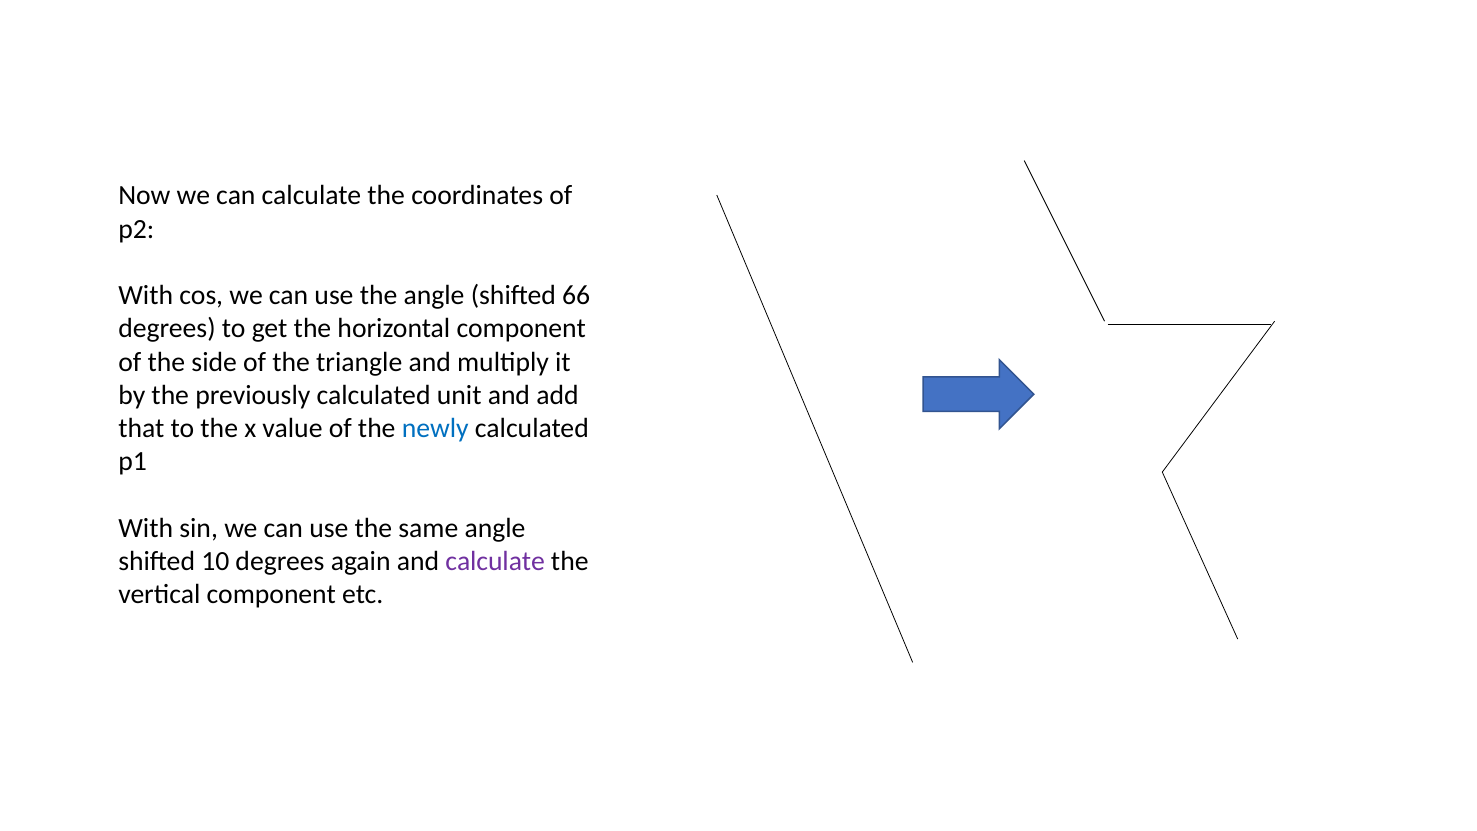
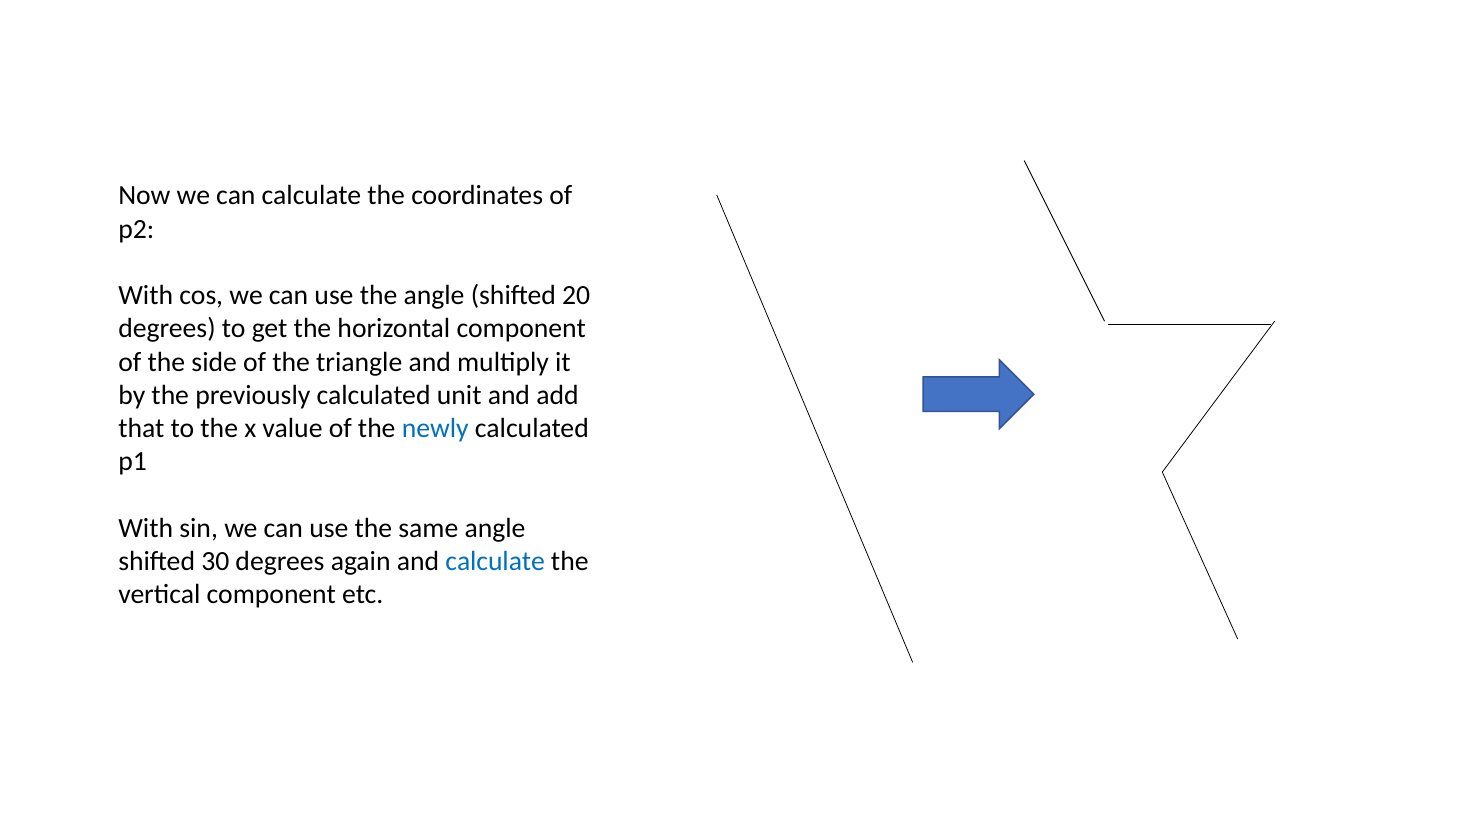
66: 66 -> 20
10: 10 -> 30
calculate at (495, 561) colour: purple -> blue
